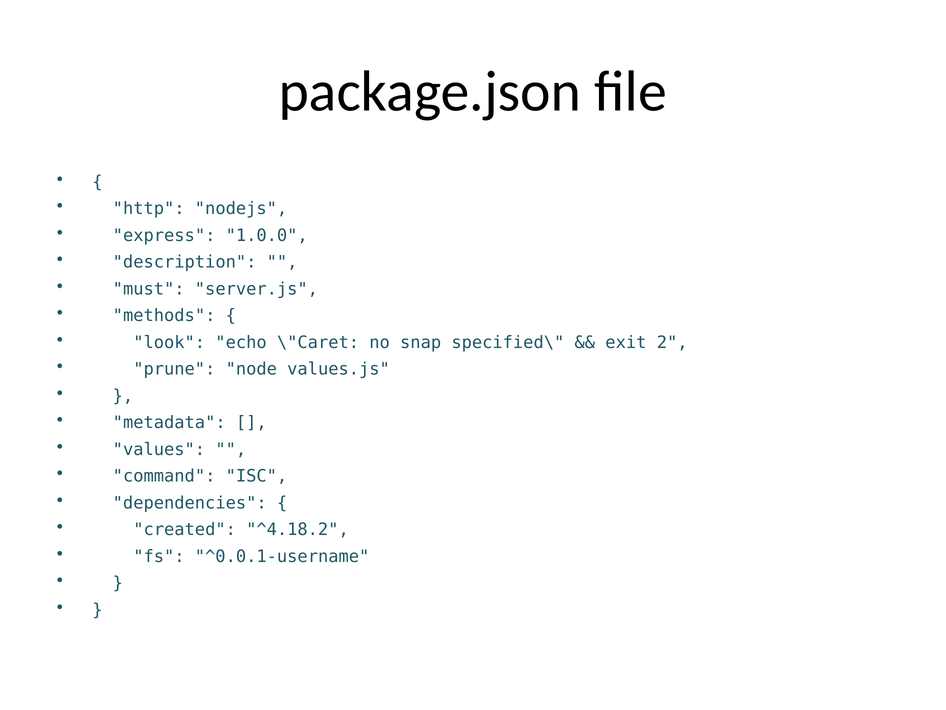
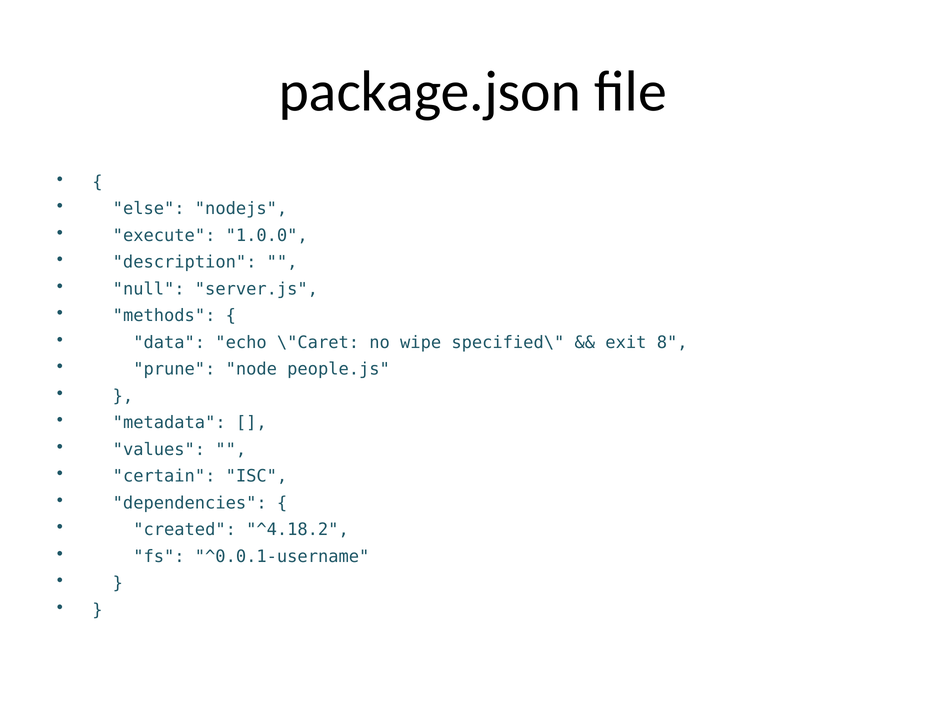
http: http -> else
express: express -> execute
must: must -> null
look: look -> data
snap: snap -> wipe
2: 2 -> 8
values.js: values.js -> people.js
command: command -> certain
